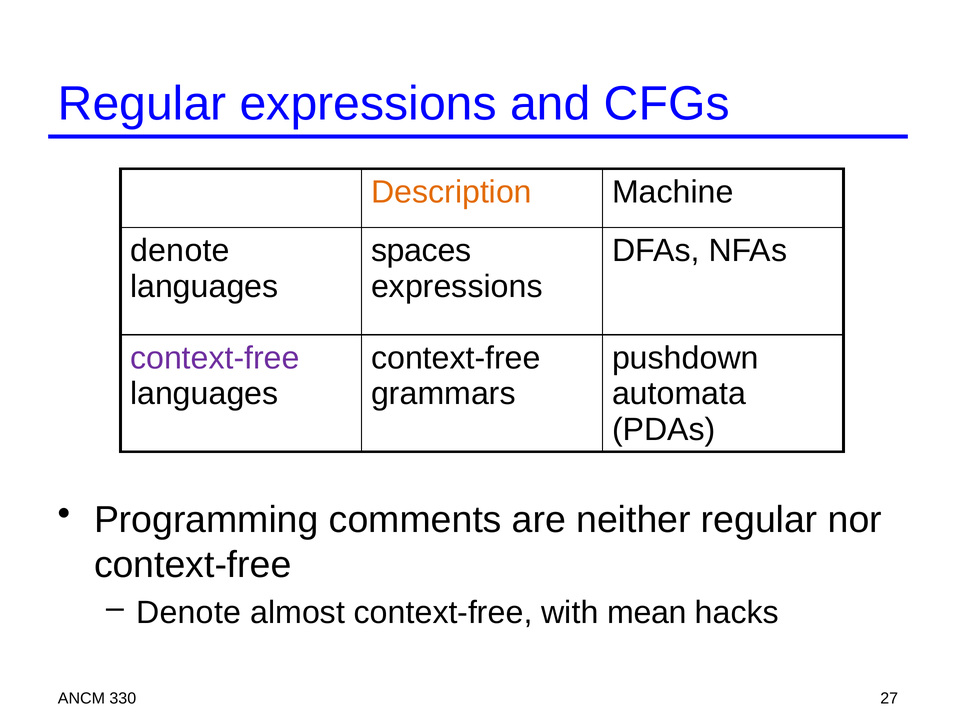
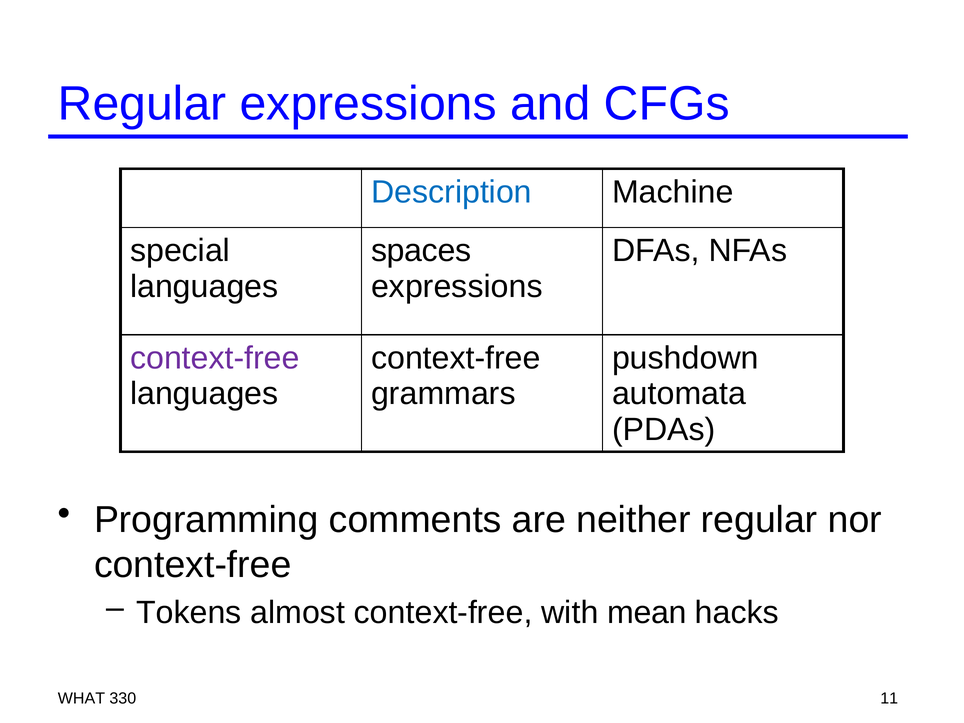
Description colour: orange -> blue
denote at (180, 251): denote -> special
Denote at (189, 613): Denote -> Tokens
ANCM: ANCM -> WHAT
27: 27 -> 11
